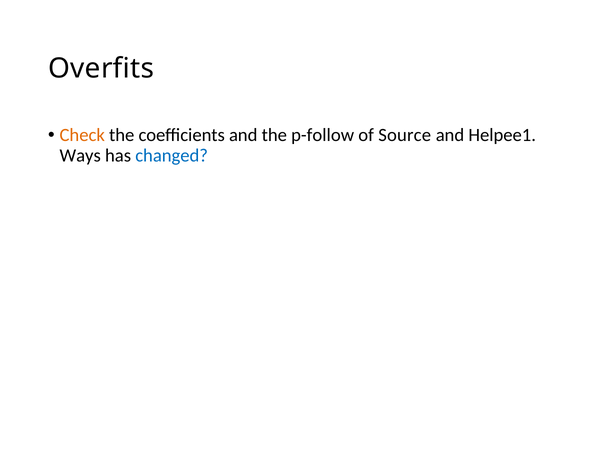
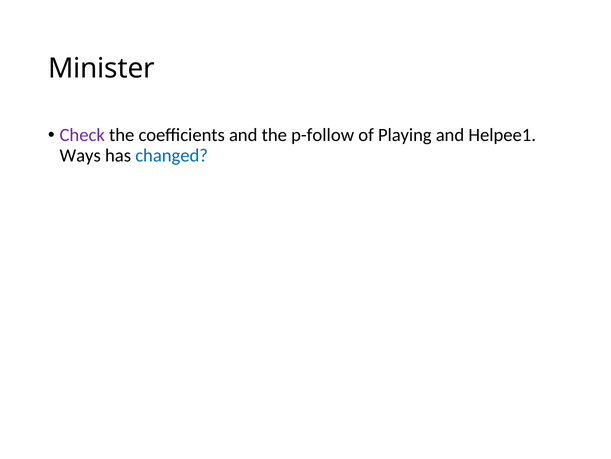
Overfits: Overfits -> Minister
Check colour: orange -> purple
Source: Source -> Playing
